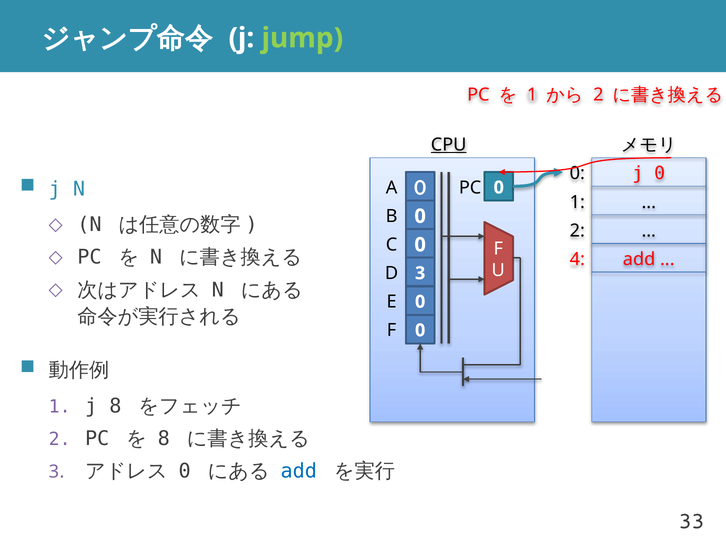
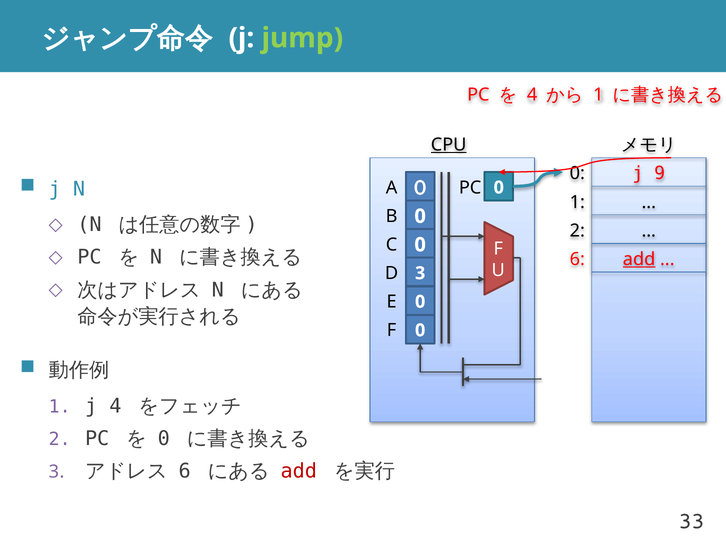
1 at (532, 95): 1 -> 4
2 at (598, 95): 2 -> 1
j 0: 0 -> 9
4 at (577, 259): 4 -> 6
add at (639, 259) underline: none -> present
j 8: 8 -> 4
8 at (164, 439): 8 -> 0
0 at (185, 472): 0 -> 6
add at (299, 472) colour: blue -> red
